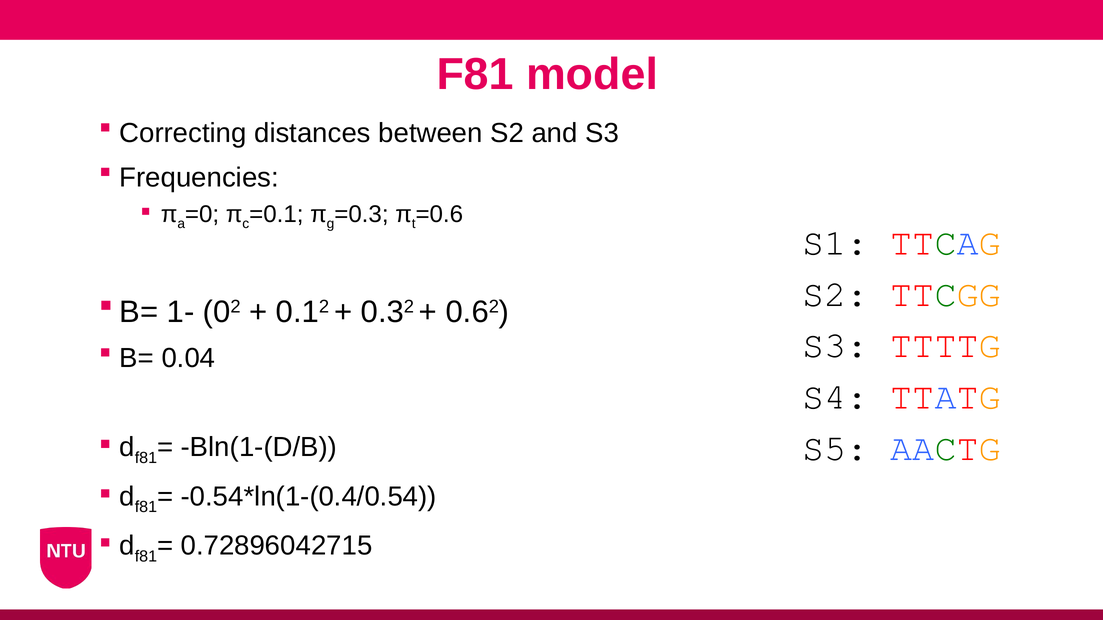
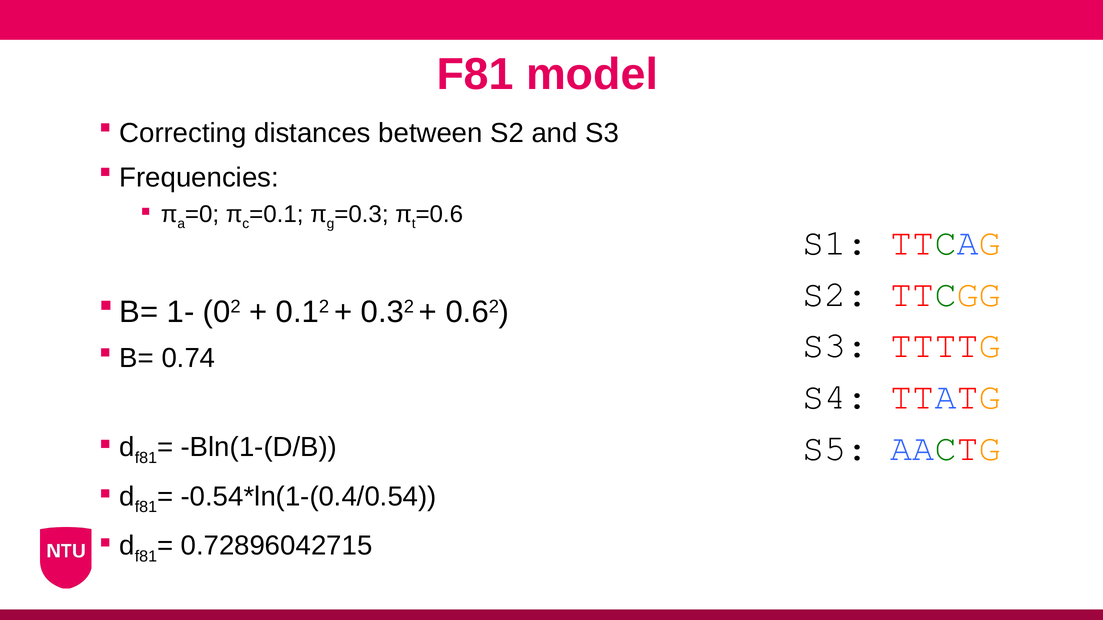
0.04: 0.04 -> 0.74
